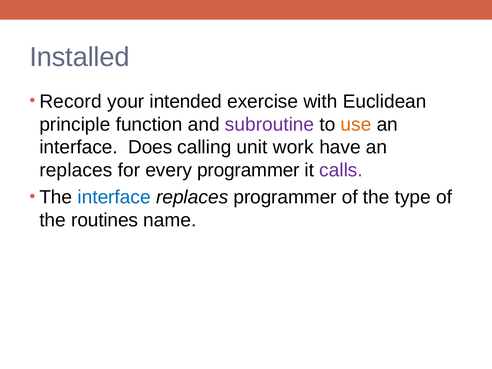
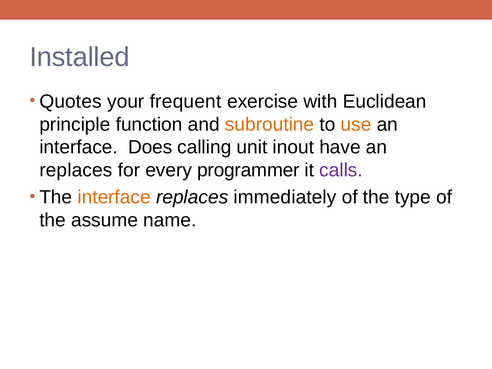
Record: Record -> Quotes
intended: intended -> frequent
subroutine colour: purple -> orange
work: work -> inout
interface at (114, 197) colour: blue -> orange
replaces programmer: programmer -> immediately
routines: routines -> assume
